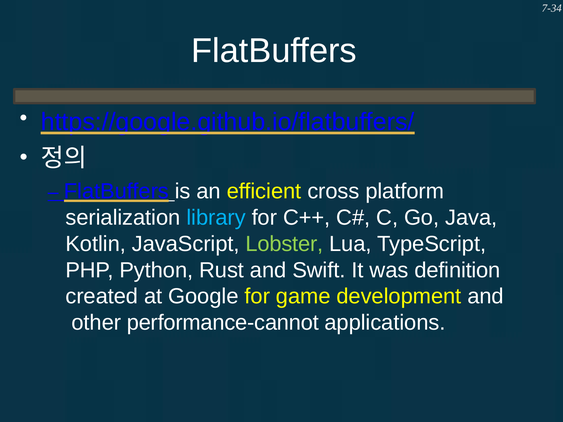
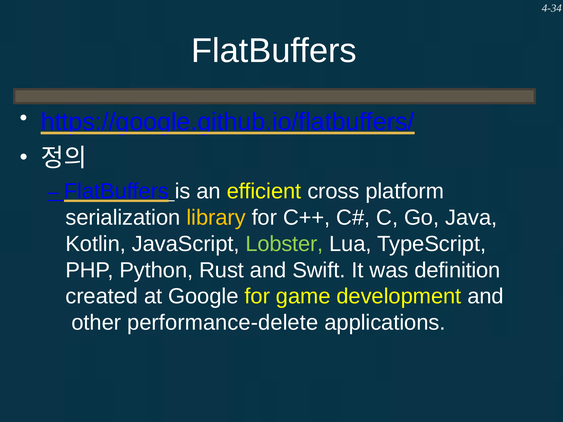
7-34: 7-34 -> 4-34
library colour: light blue -> yellow
performance-cannot: performance-cannot -> performance-delete
